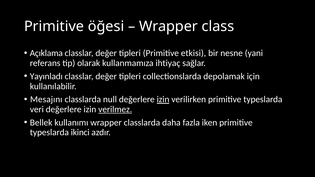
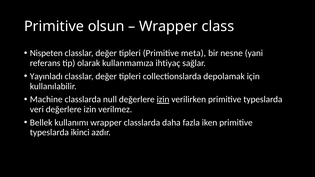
öğesi: öğesi -> olsun
Açıklama: Açıklama -> Nispeten
etkisi: etkisi -> meta
Mesajını: Mesajını -> Machine
verilmez underline: present -> none
